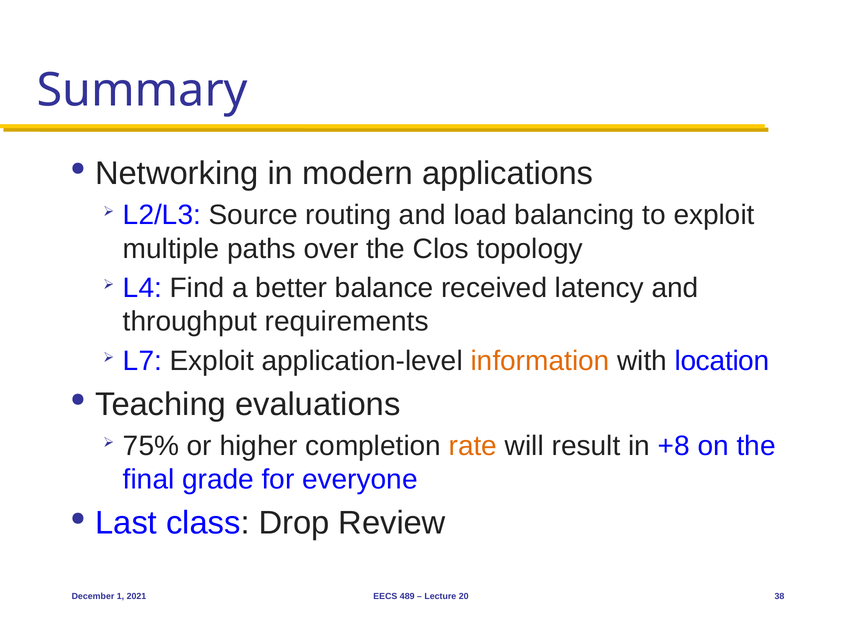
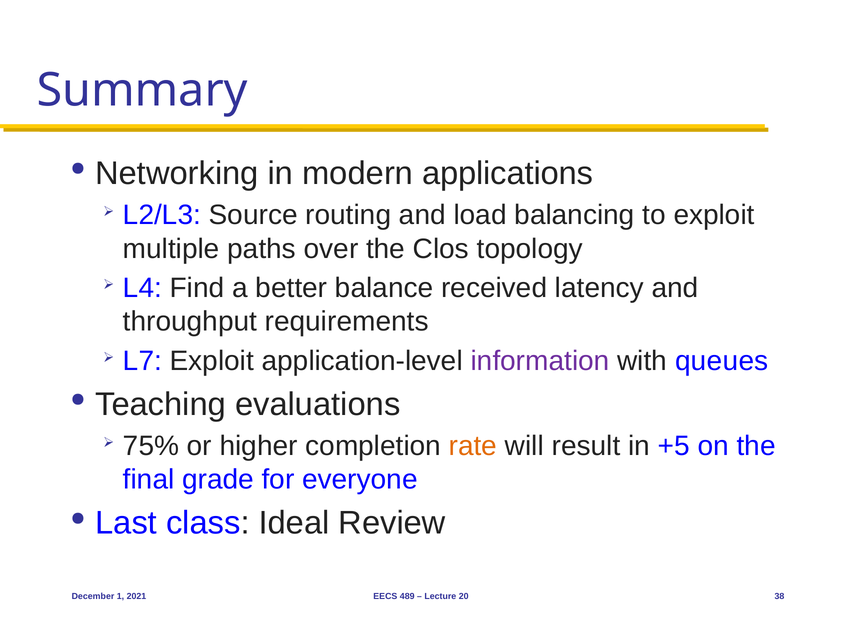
information colour: orange -> purple
location: location -> queues
+8: +8 -> +5
Drop: Drop -> Ideal
